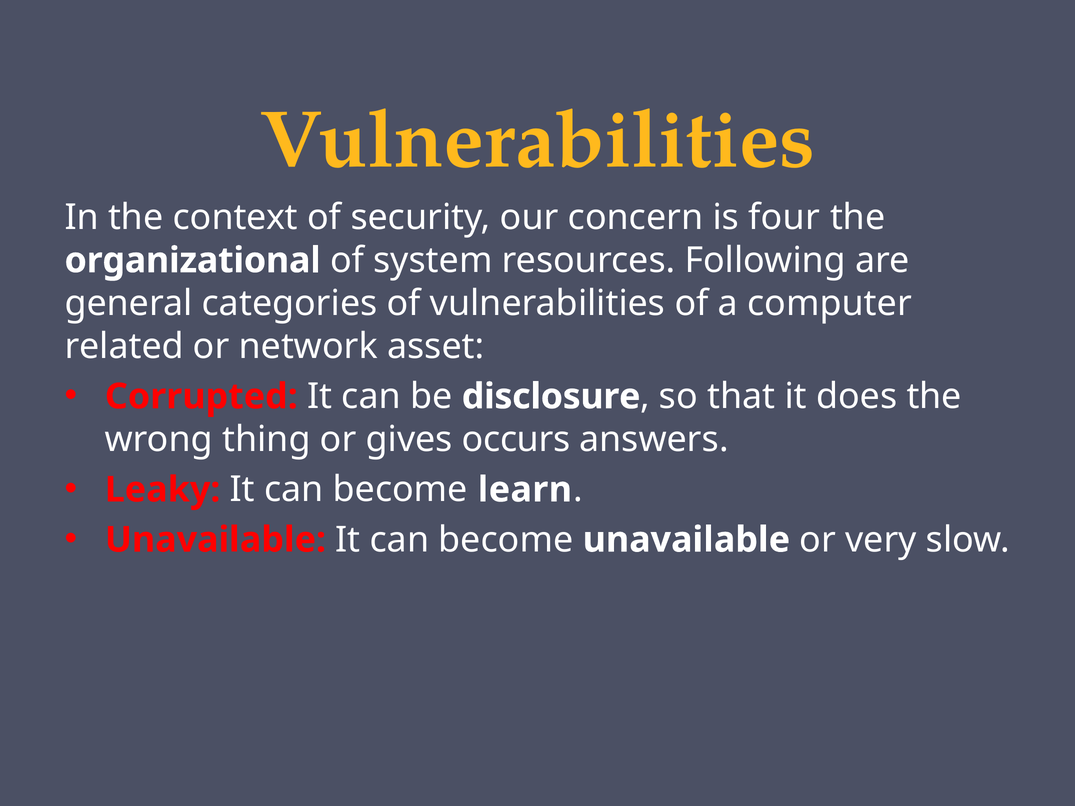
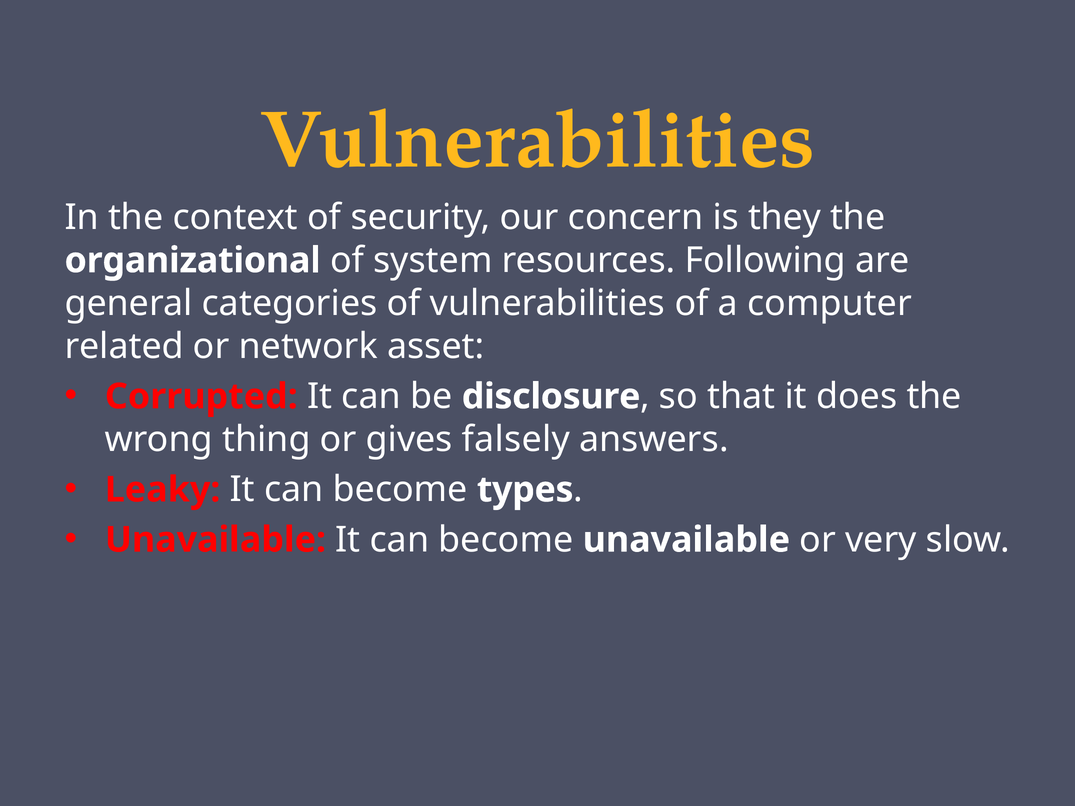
four: four -> they
occurs: occurs -> falsely
learn: learn -> types
